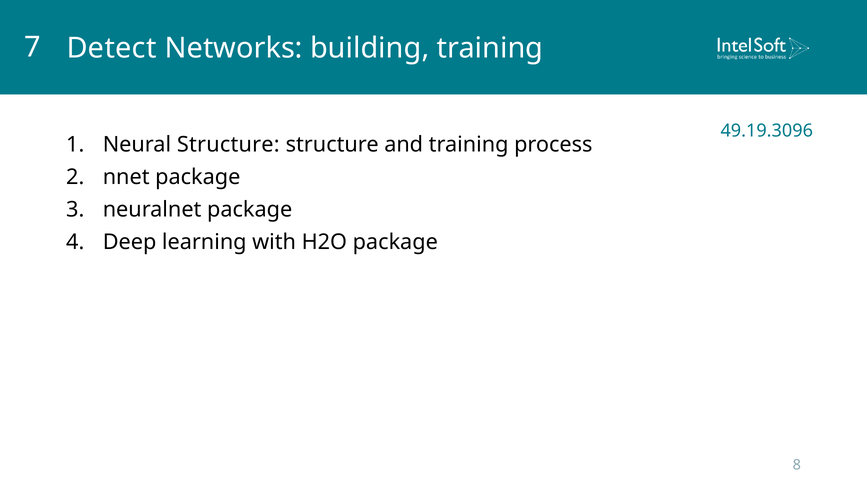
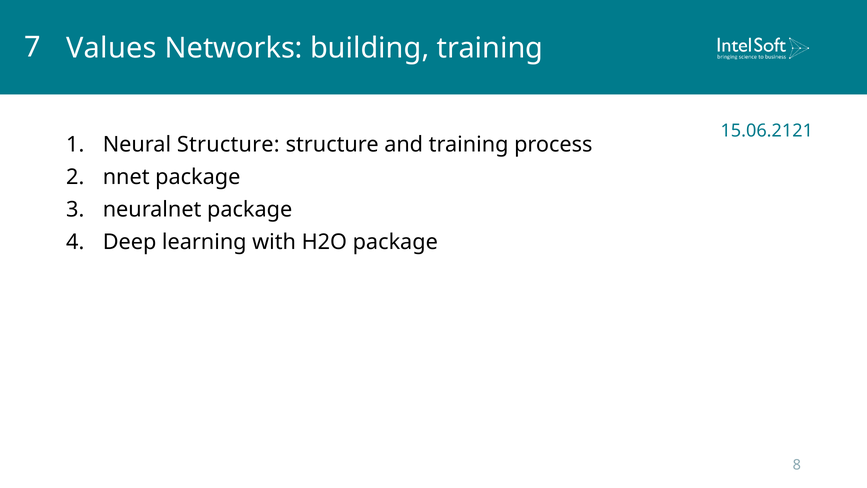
Detect: Detect -> Values
49.19.3096: 49.19.3096 -> 15.06.2121
